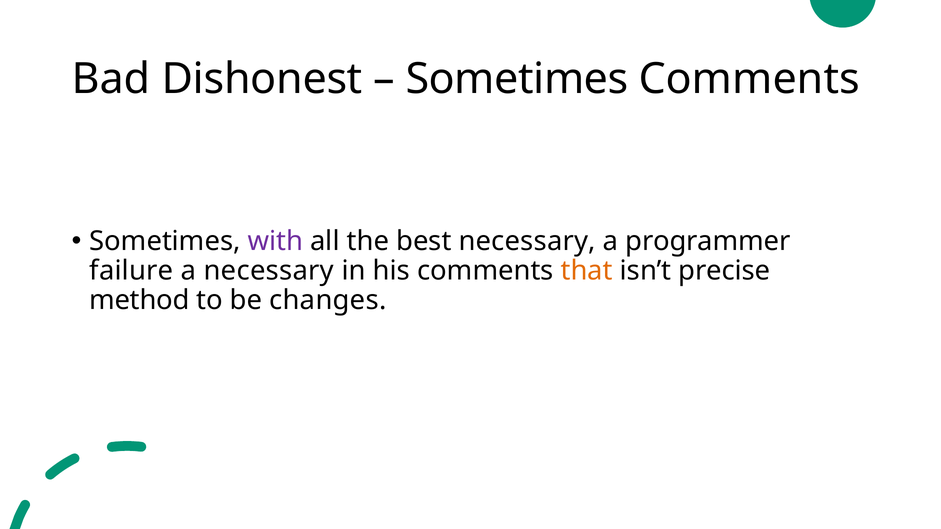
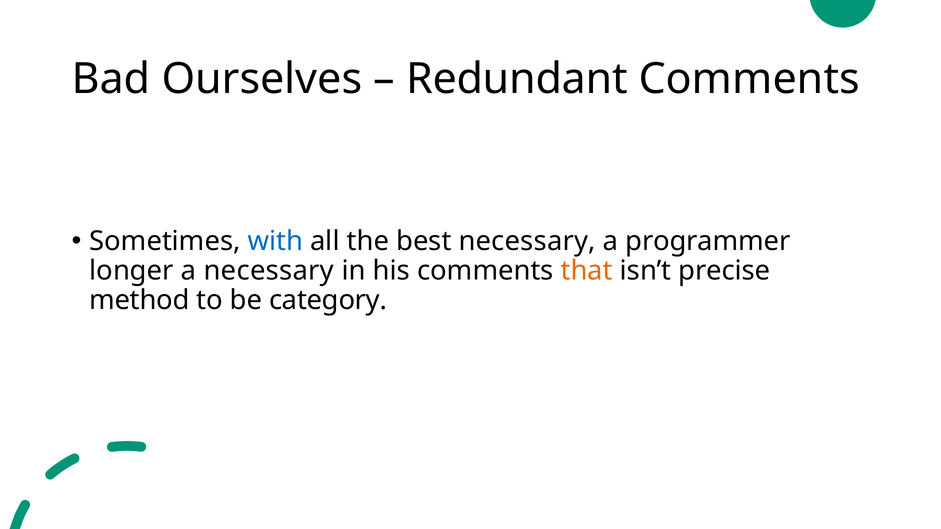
Dishonest: Dishonest -> Ourselves
Sometimes at (517, 79): Sometimes -> Redundant
with colour: purple -> blue
failure: failure -> longer
changes: changes -> category
